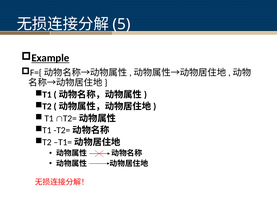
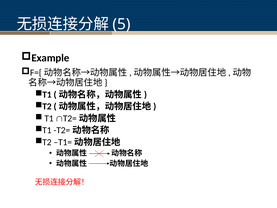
Example underline: present -> none
